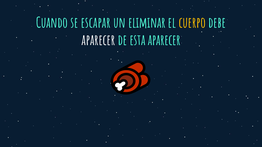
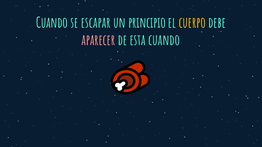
eliminar: eliminar -> principio
aparecer at (98, 40) colour: white -> pink
esta aparecer: aparecer -> cuando
